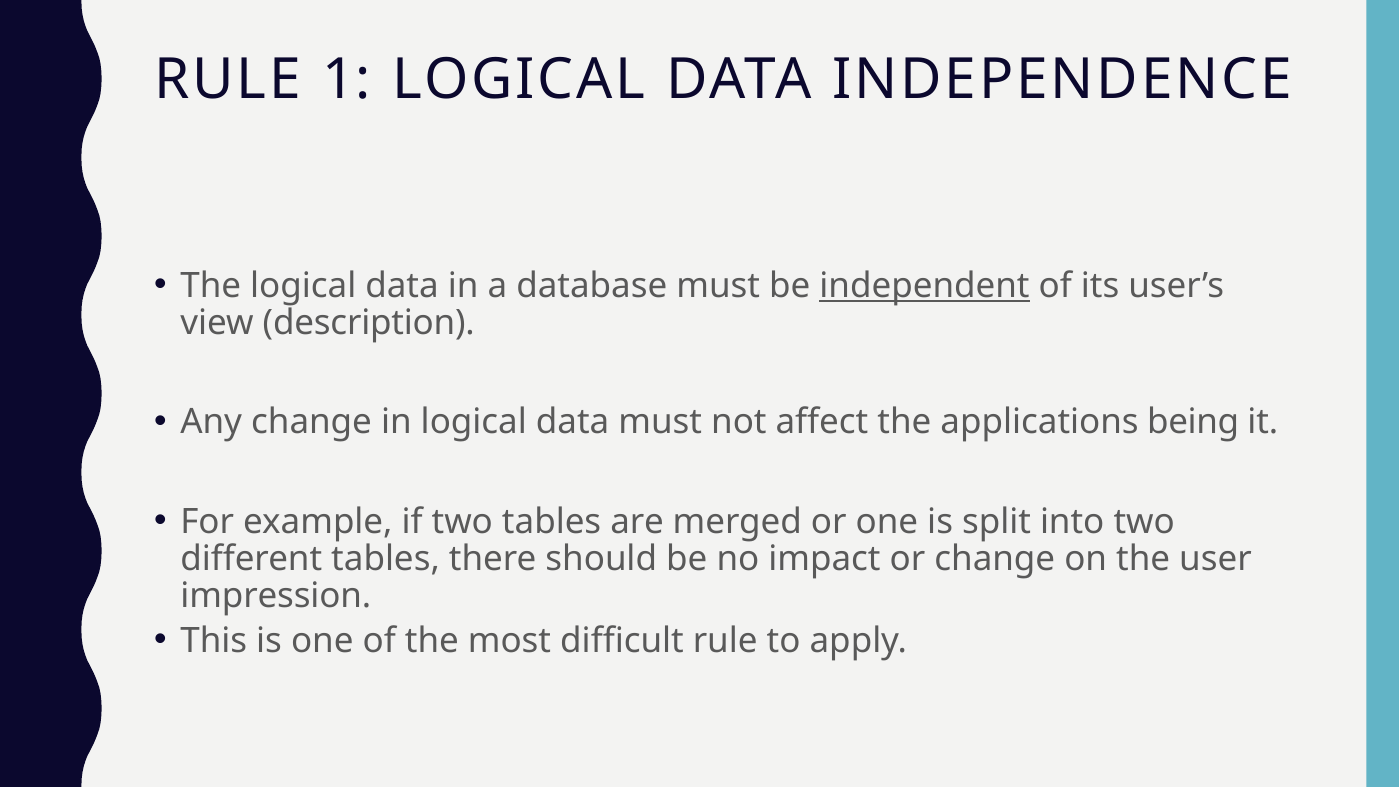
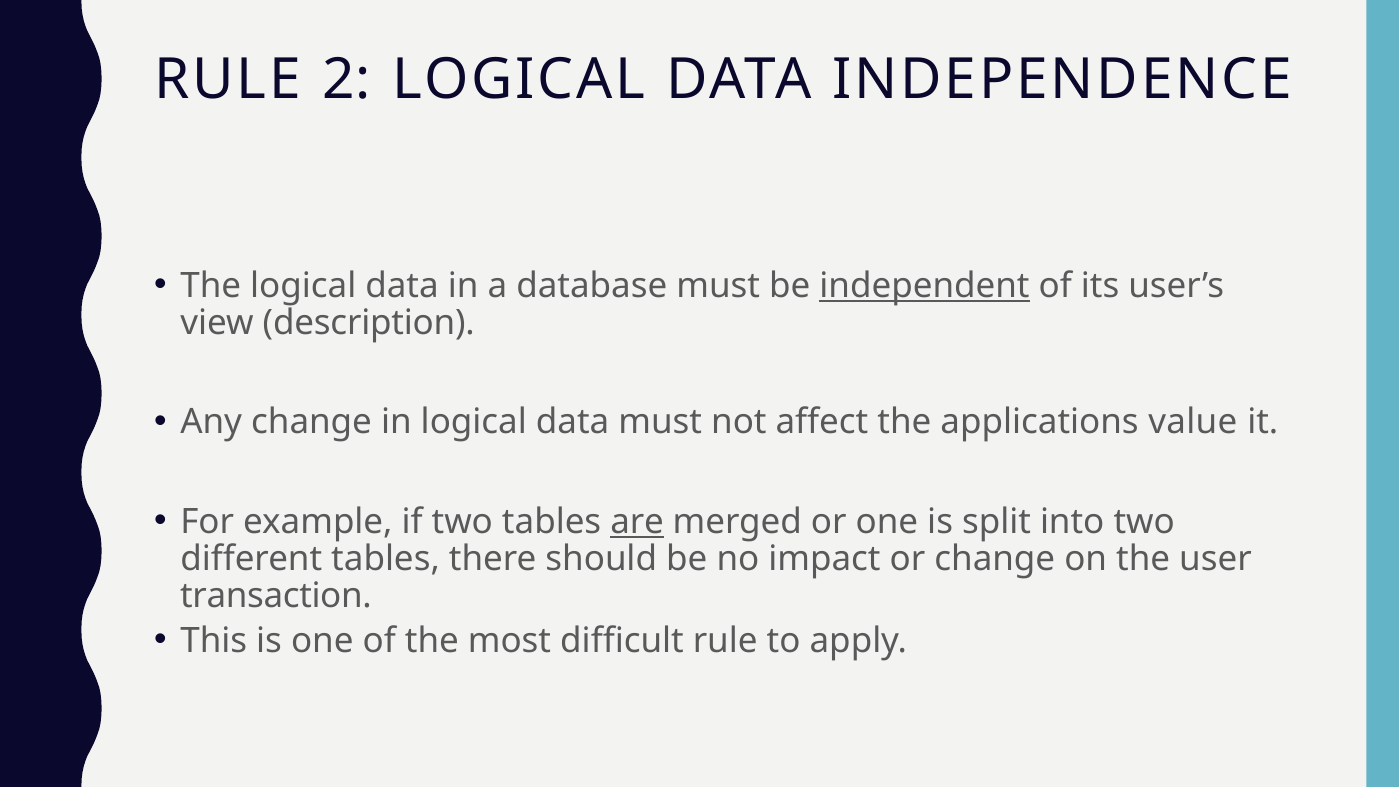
1: 1 -> 2
being: being -> value
are underline: none -> present
impression: impression -> transaction
